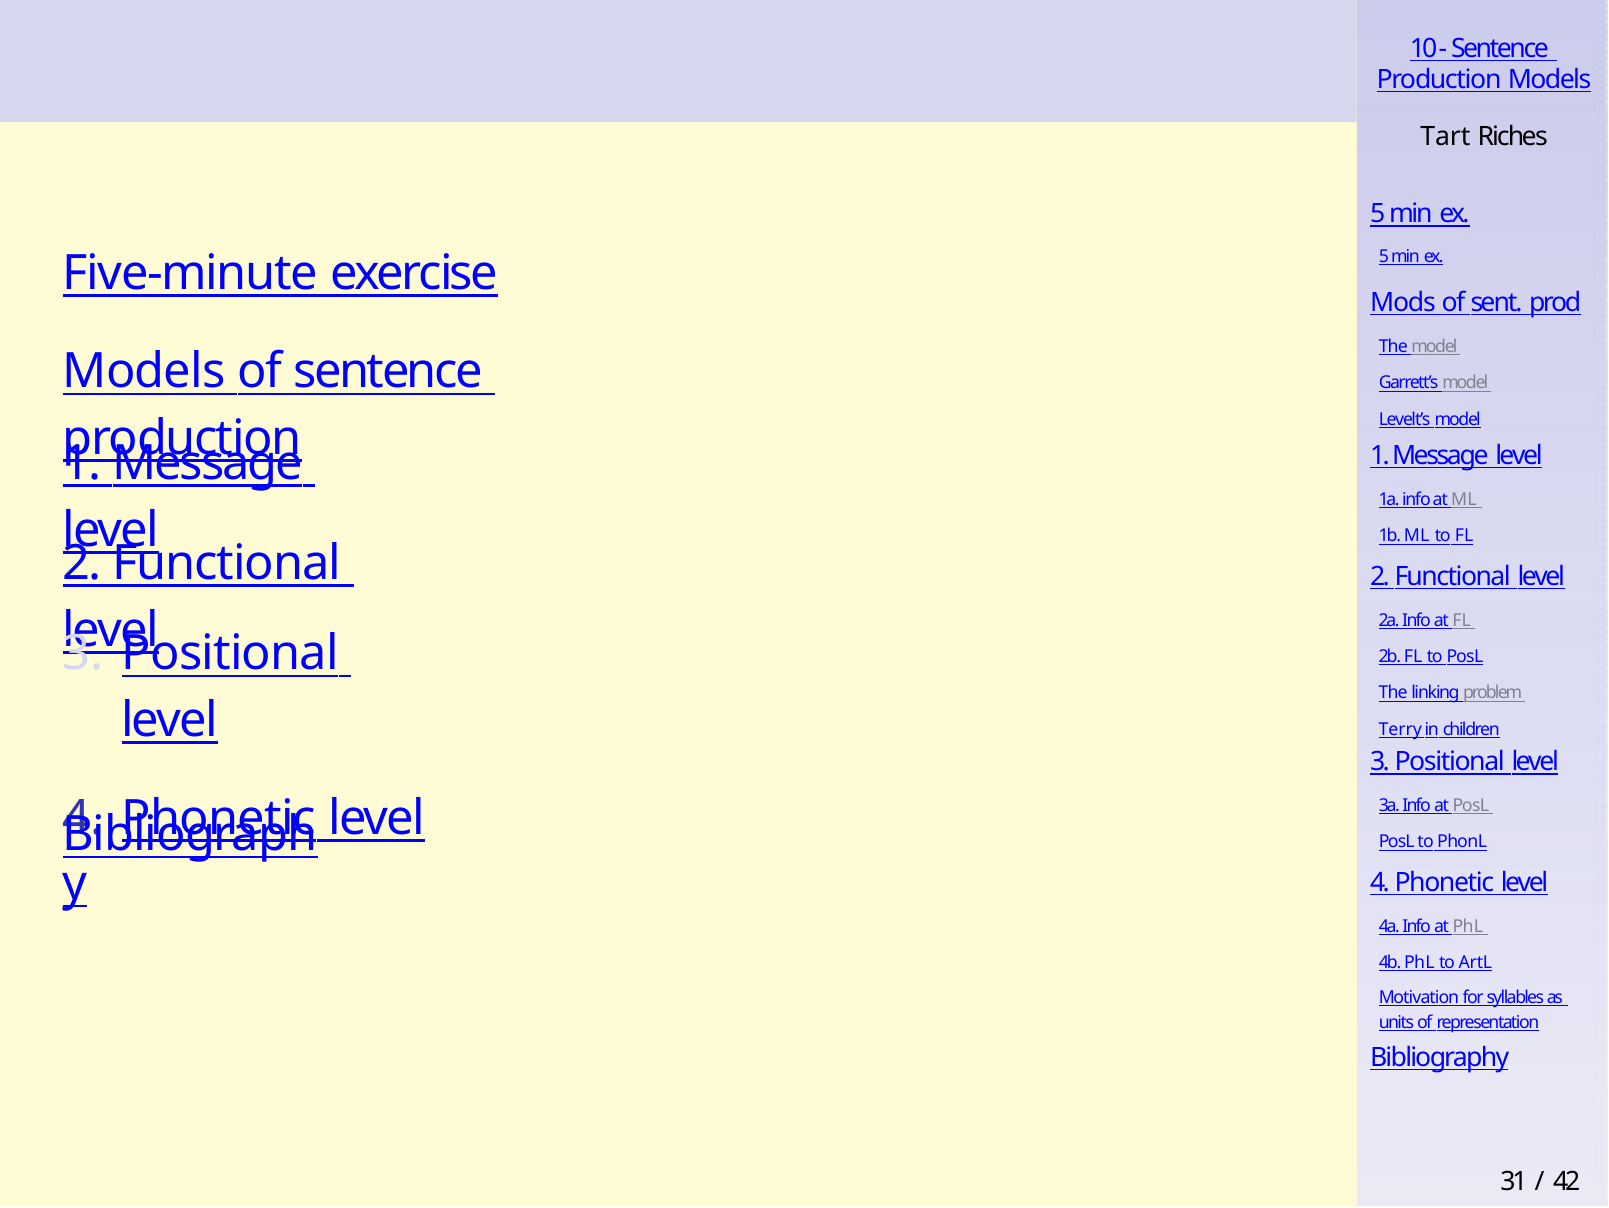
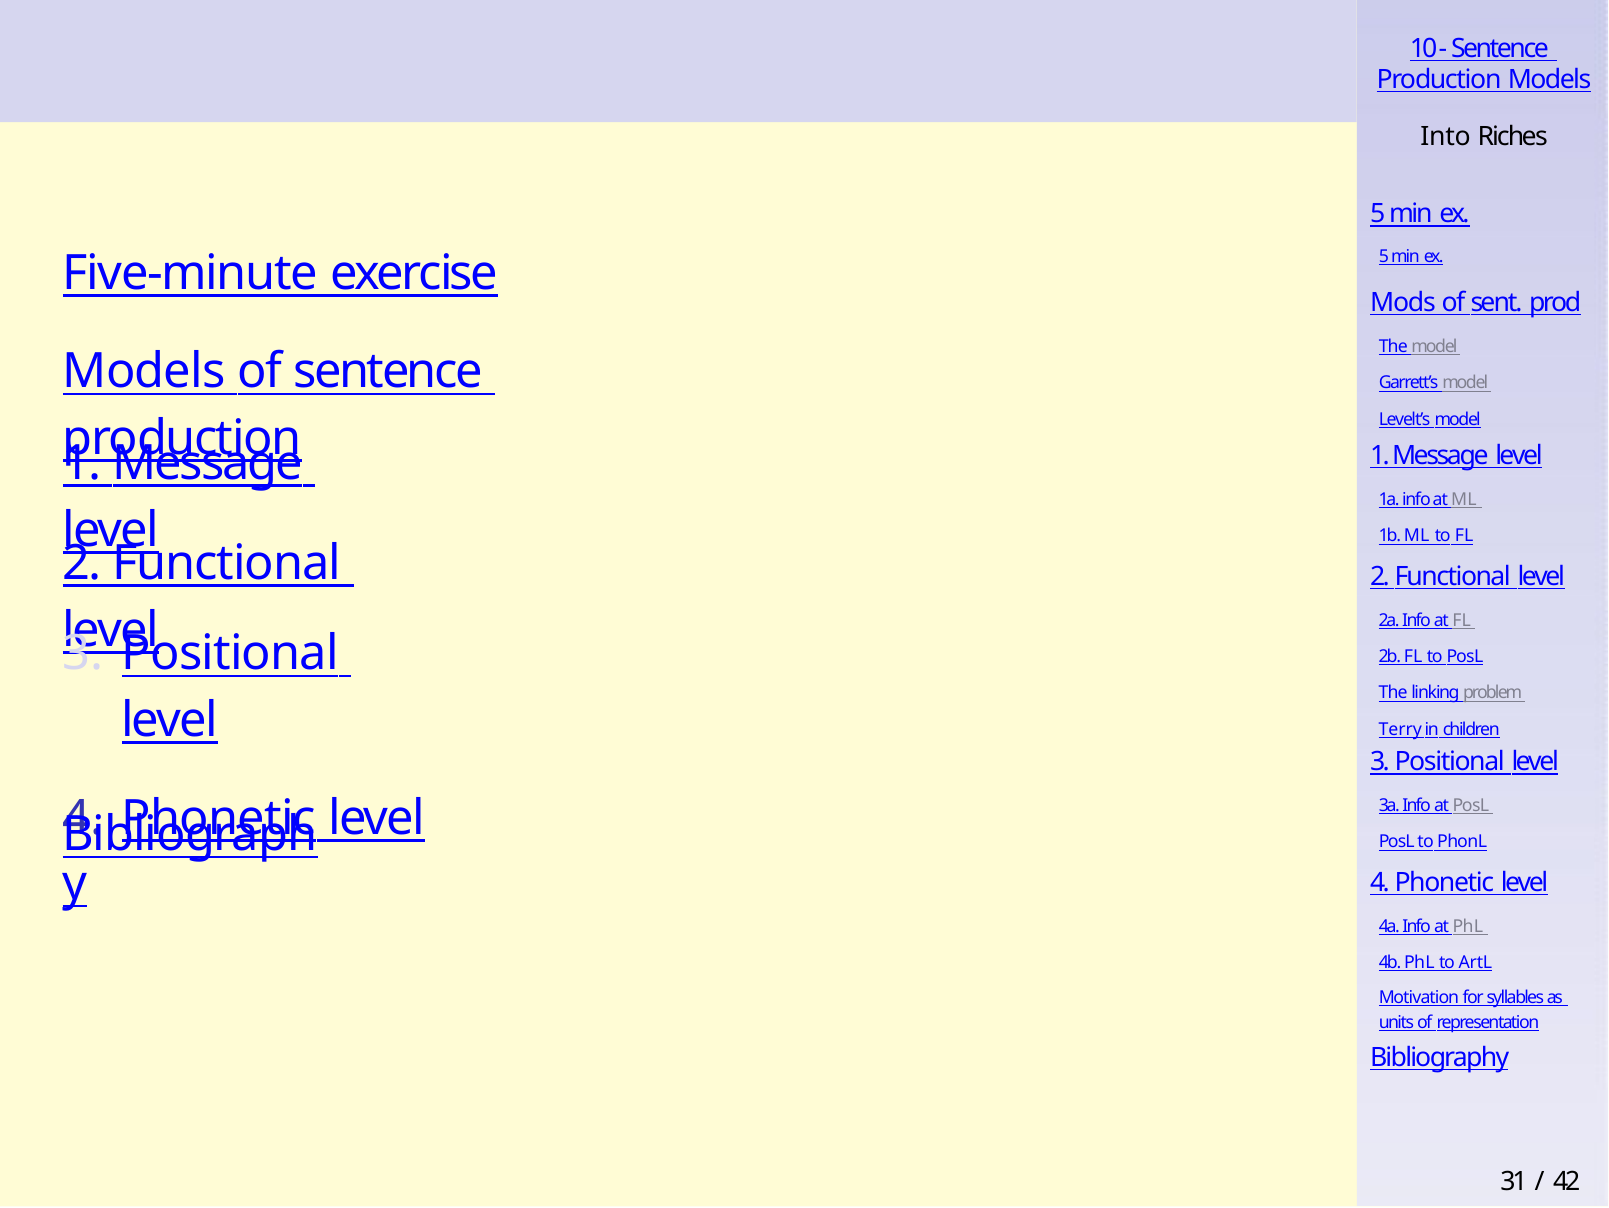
Tart: Tart -> Into
